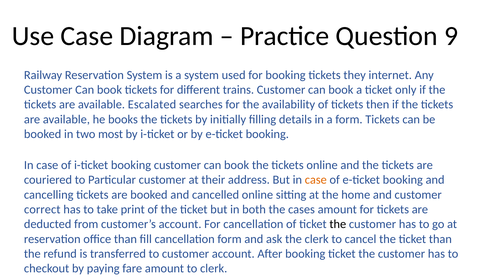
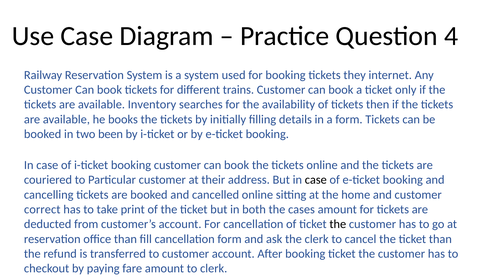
9: 9 -> 4
Escalated: Escalated -> Inventory
most: most -> been
case at (316, 180) colour: orange -> black
